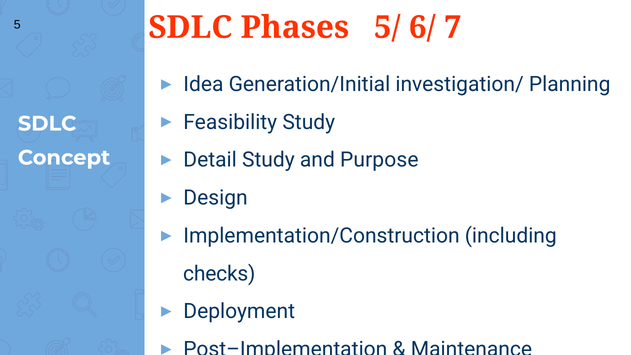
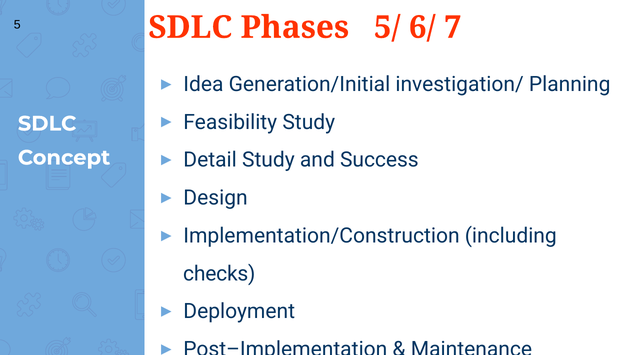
Purpose: Purpose -> Success
